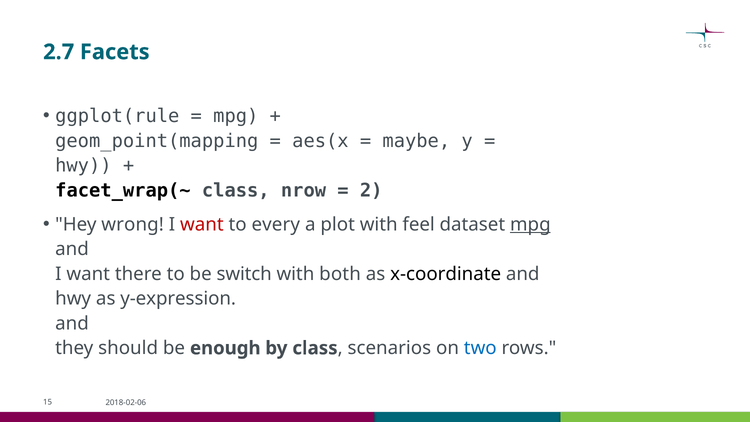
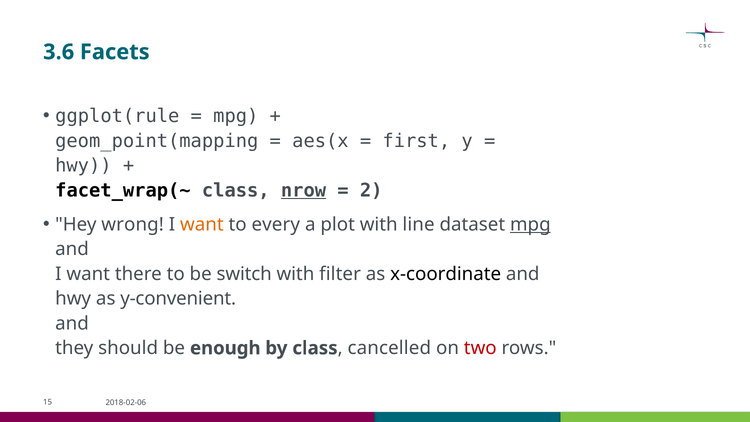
2.7: 2.7 -> 3.6
maybe: maybe -> first
nrow underline: none -> present
want at (202, 224) colour: red -> orange
feel: feel -> line
both: both -> filter
y-expression: y-expression -> y-convenient
scenarios: scenarios -> cancelled
two colour: blue -> red
